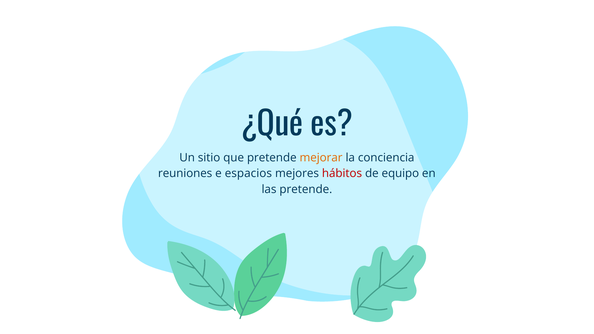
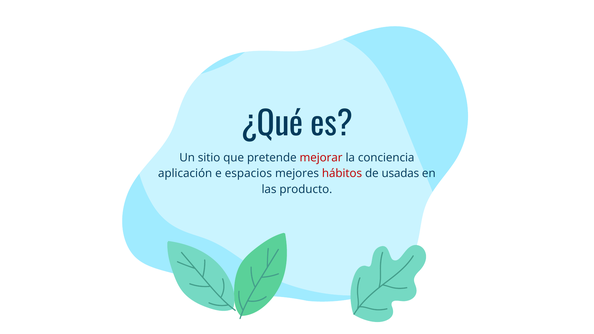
mejorar colour: orange -> red
reuniones: reuniones -> aplicación
equipo: equipo -> usadas
las pretende: pretende -> producto
